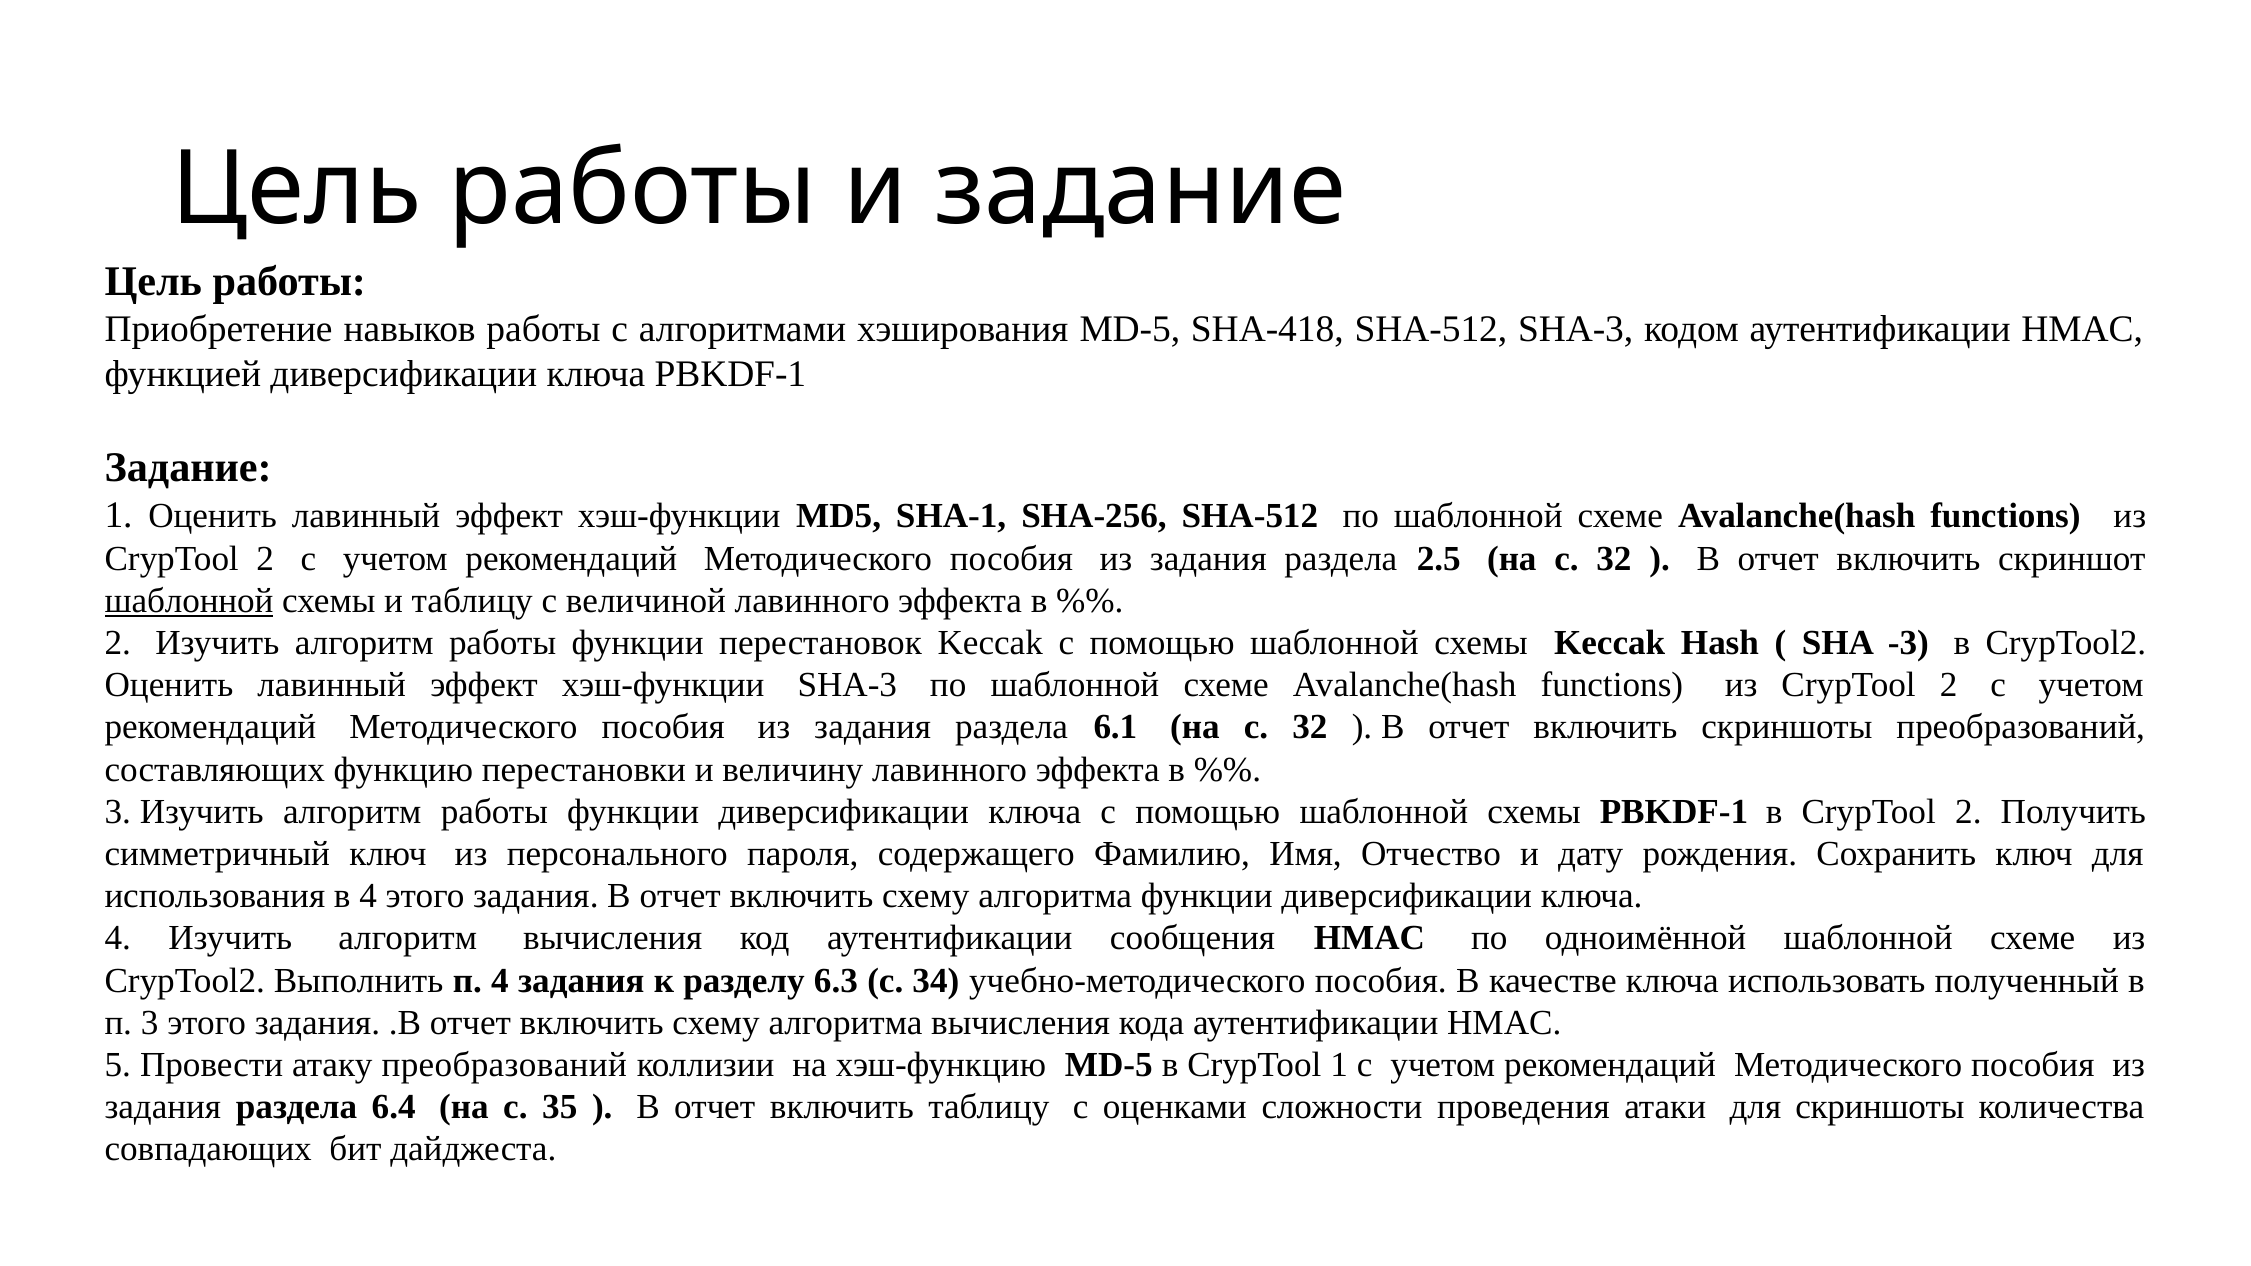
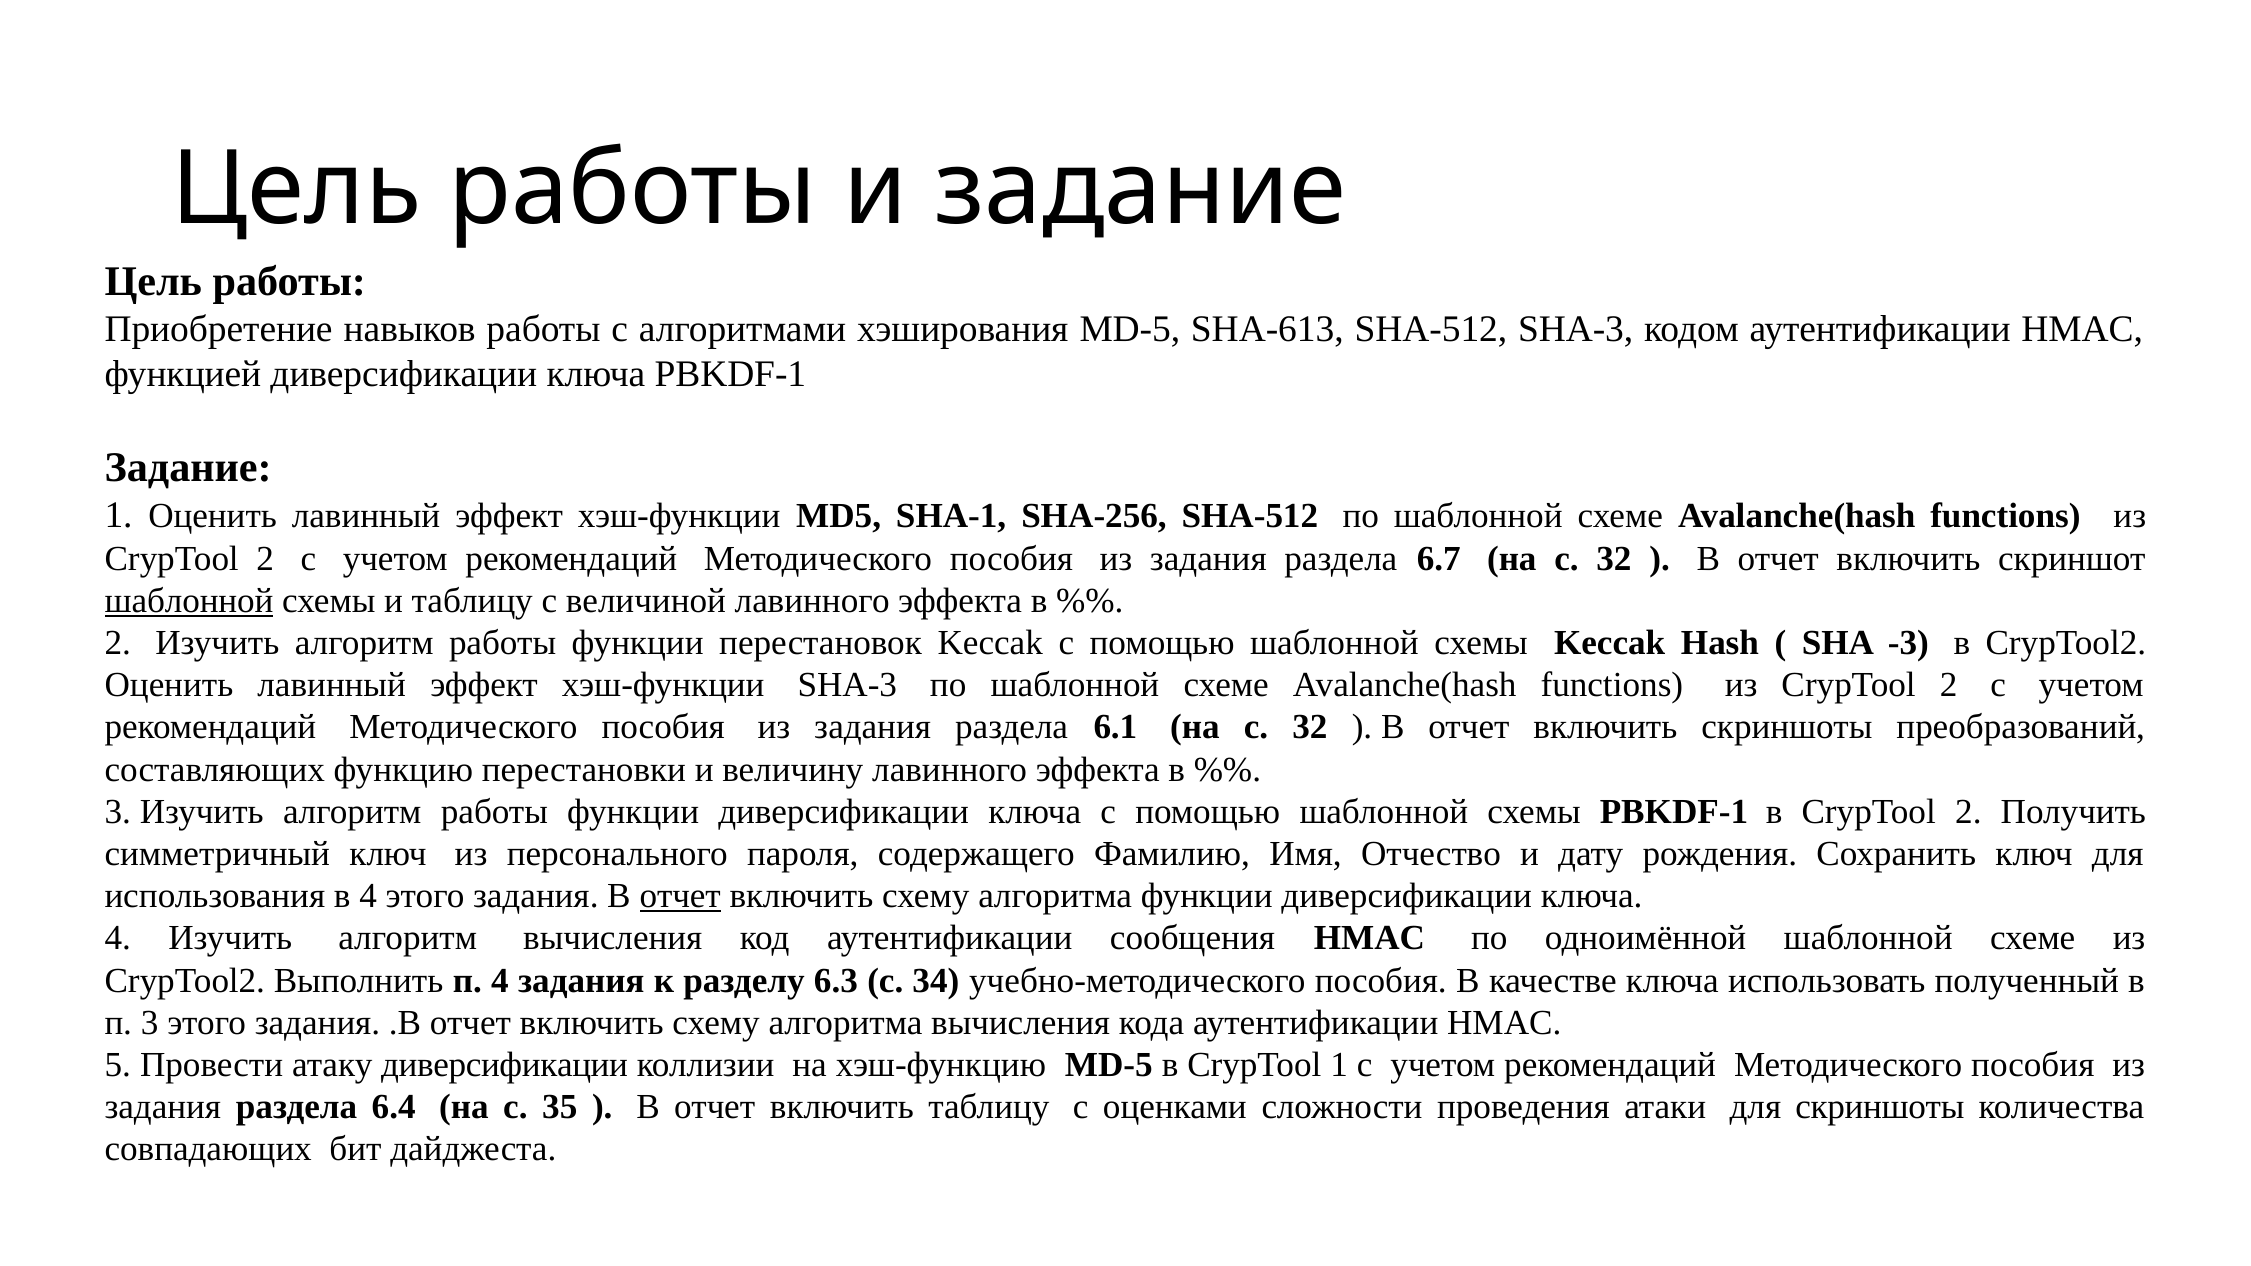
SHA-418: SHA-418 -> SHA-613
2.5: 2.5 -> 6.7
отчет at (680, 896) underline: none -> present
атаку преобразований: преобразований -> диверсификации
